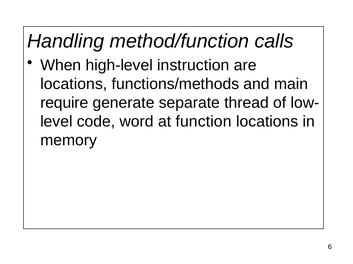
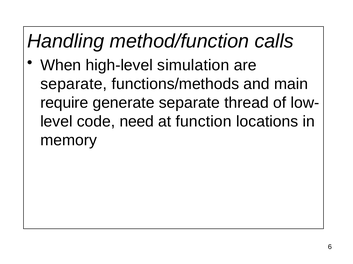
instruction: instruction -> simulation
locations at (74, 84): locations -> separate
word: word -> need
